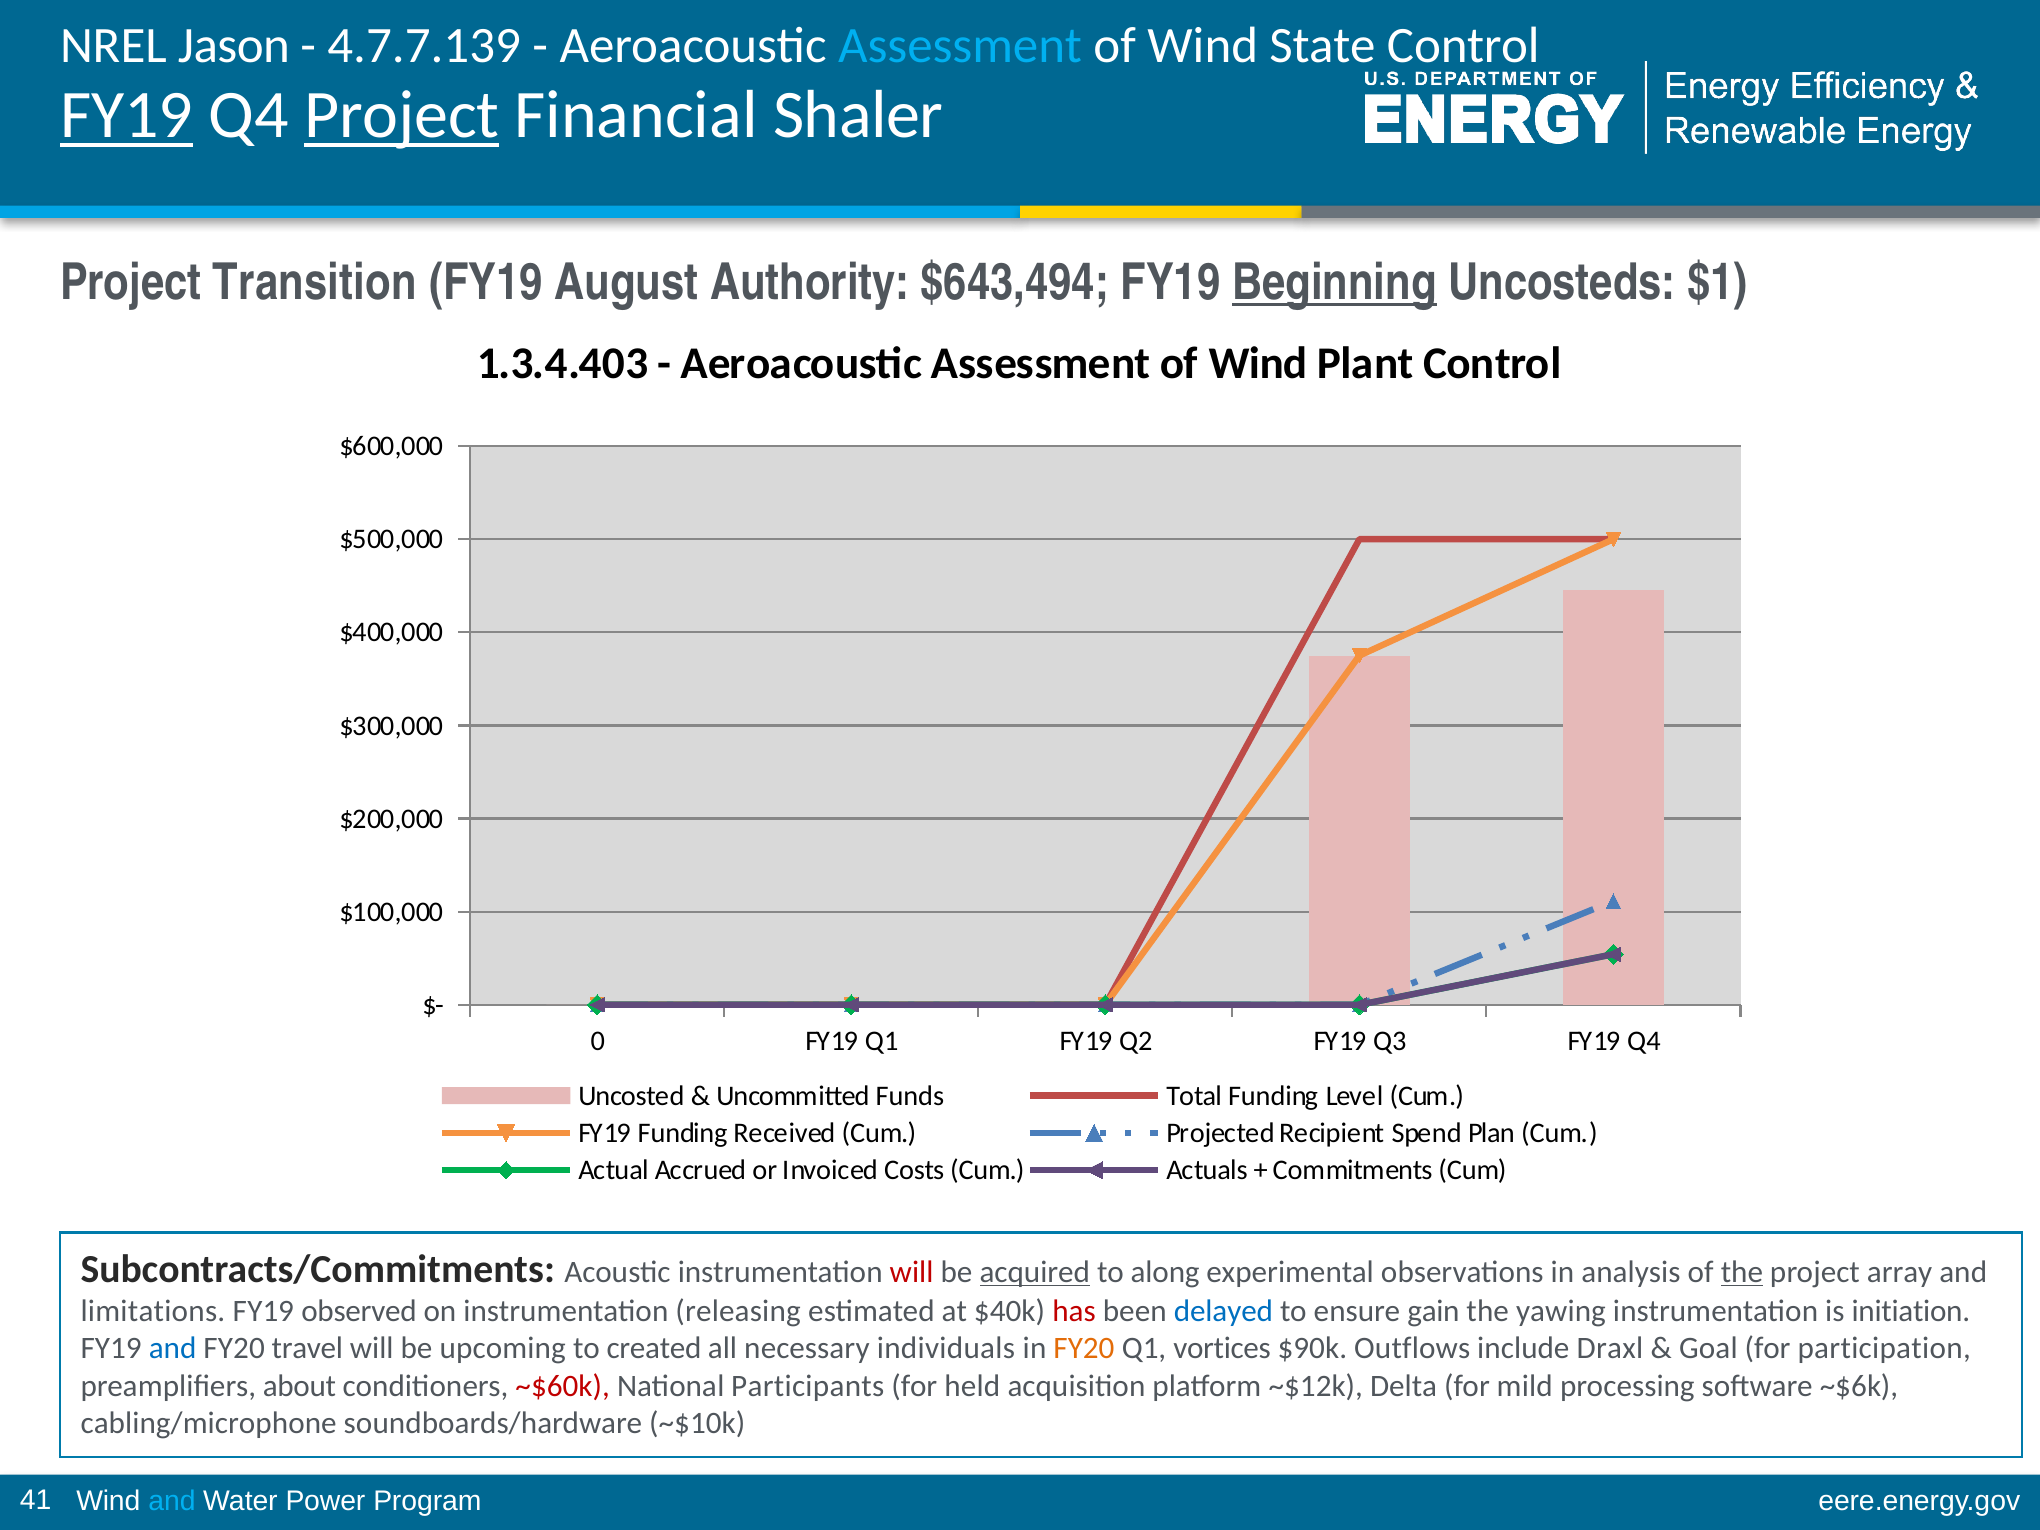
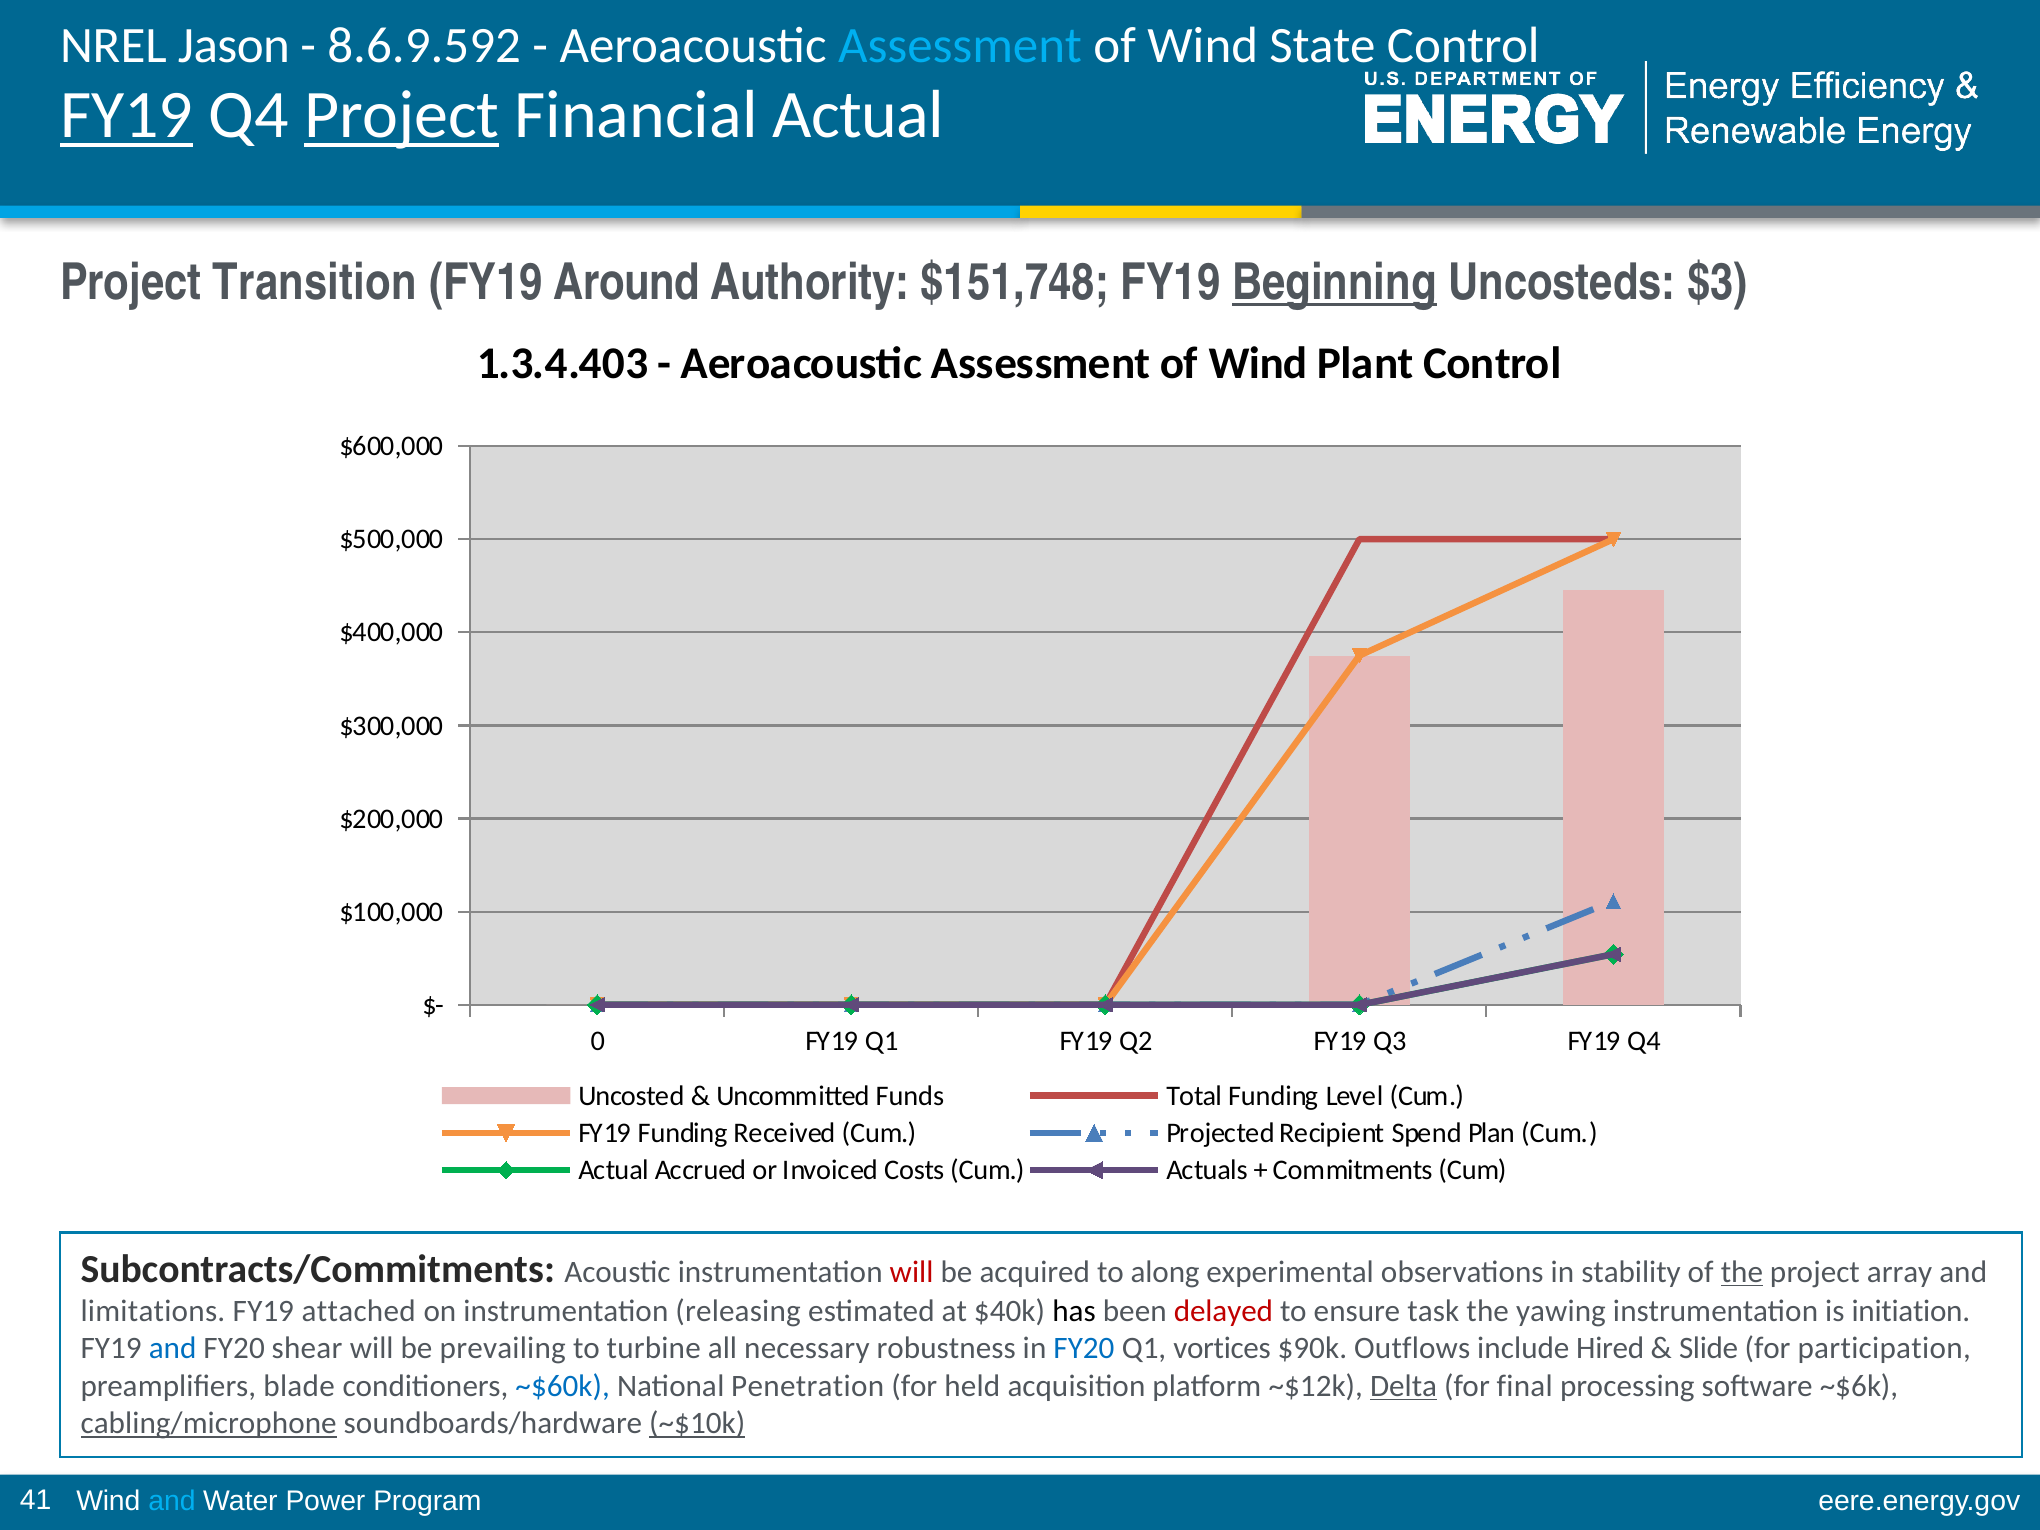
4.7.7.139: 4.7.7.139 -> 8.6.9.592
Financial Shaler: Shaler -> Actual
August: August -> Around
$643,494: $643,494 -> $151,748
$1: $1 -> $3
acquired underline: present -> none
analysis: analysis -> stability
observed: observed -> attached
has colour: red -> black
delayed colour: blue -> red
gain: gain -> task
travel: travel -> shear
upcoming: upcoming -> prevailing
created: created -> turbine
individuals: individuals -> robustness
FY20 at (1084, 1349) colour: orange -> blue
Draxl: Draxl -> Hired
Goal: Goal -> Slide
about: about -> blade
~$60k colour: red -> blue
Participants: Participants -> Penetration
Delta underline: none -> present
mild: mild -> final
cabling/microphone underline: none -> present
~$10k underline: none -> present
